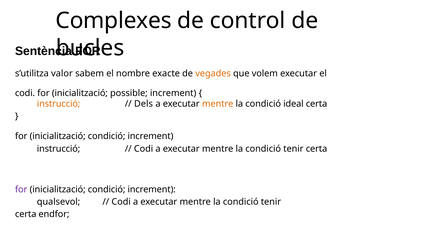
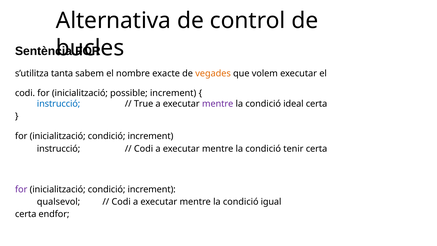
Complexes: Complexes -> Alternativa
valor: valor -> tanta
instrucció at (59, 104) colour: orange -> blue
Dels: Dels -> True
mentre at (218, 104) colour: orange -> purple
tenir at (271, 202): tenir -> igual
